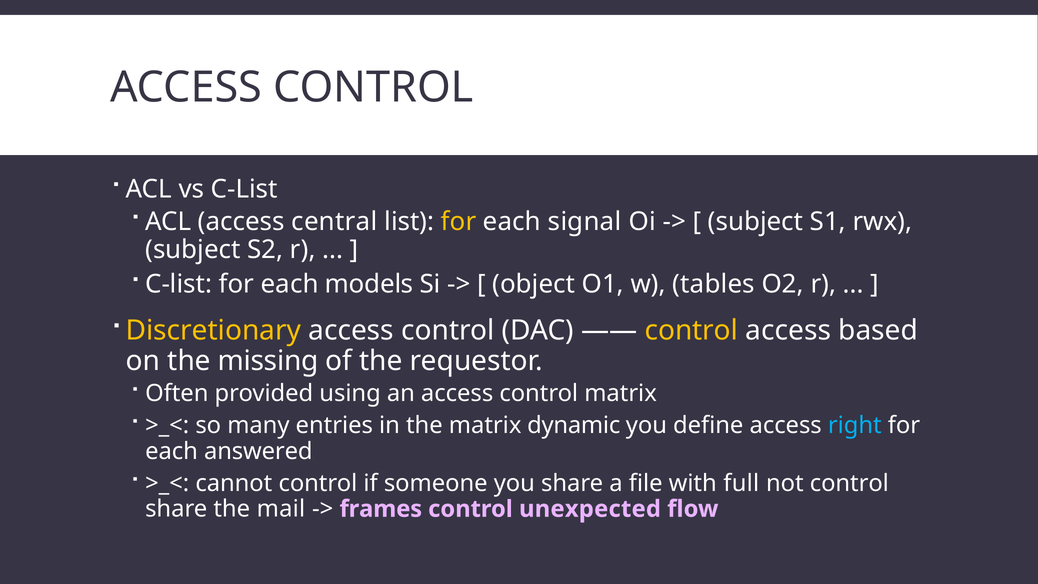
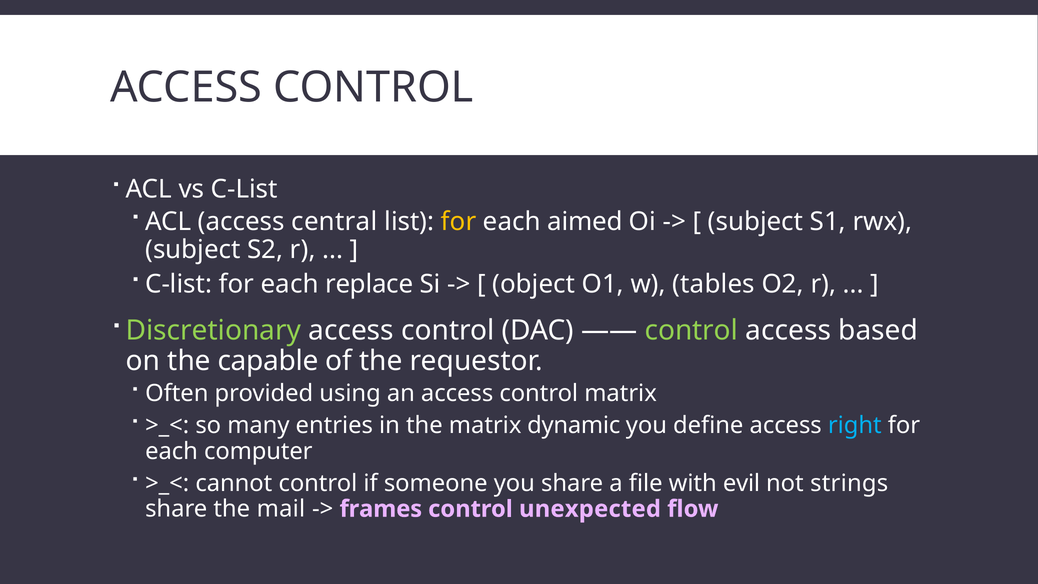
signal: signal -> aimed
models: models -> replace
Discretionary colour: yellow -> light green
control at (691, 330) colour: yellow -> light green
missing: missing -> capable
answered: answered -> computer
full: full -> evil
not control: control -> strings
